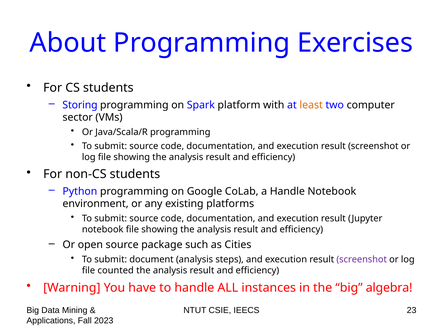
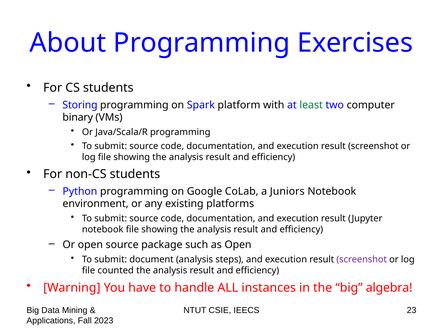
least colour: orange -> green
sector: sector -> binary
a Handle: Handle -> Juniors
as Cities: Cities -> Open
